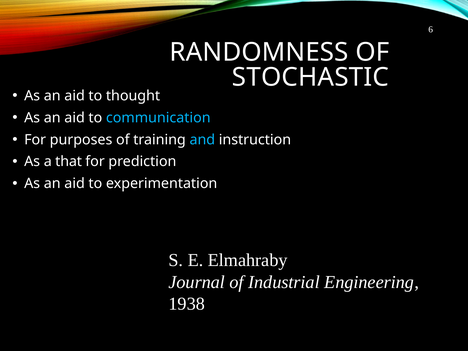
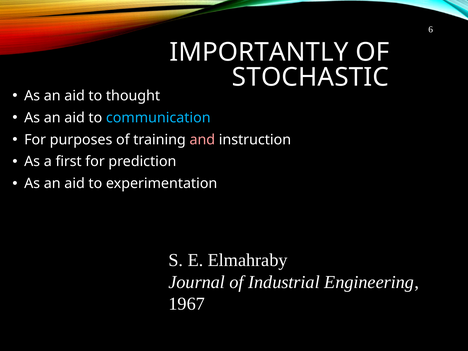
RANDOMNESS: RANDOMNESS -> IMPORTANTLY
and colour: light blue -> pink
that: that -> first
1938: 1938 -> 1967
